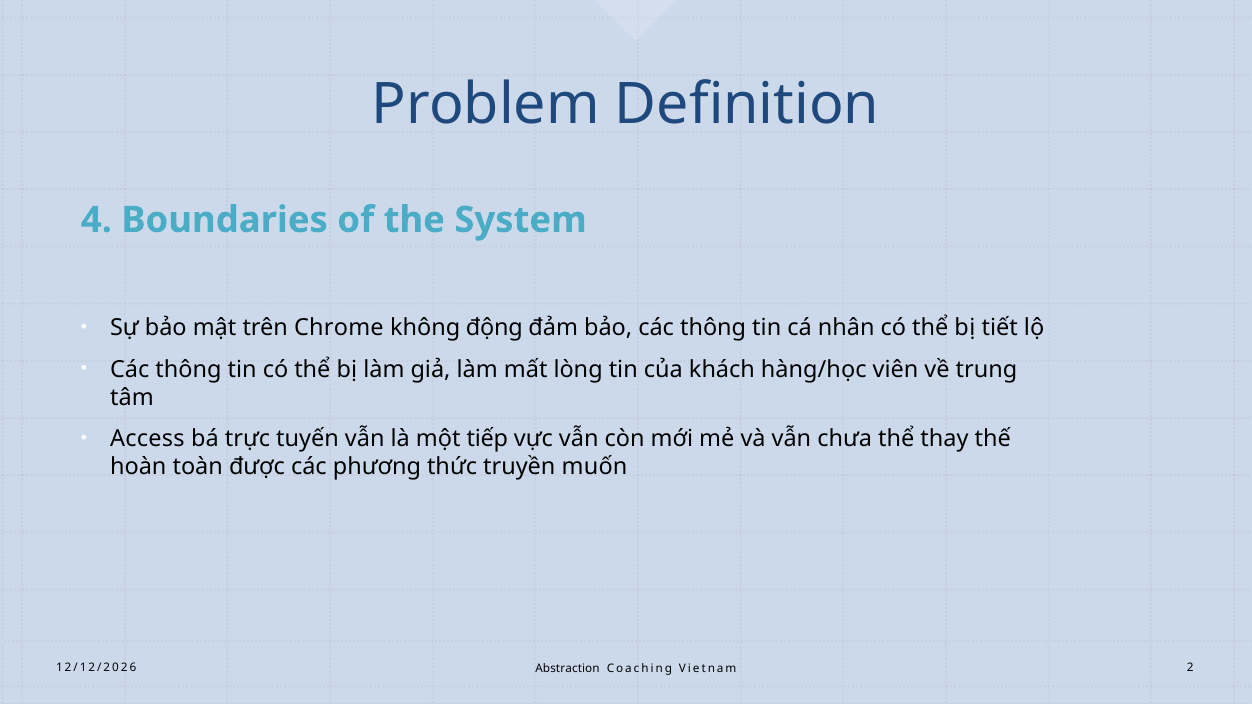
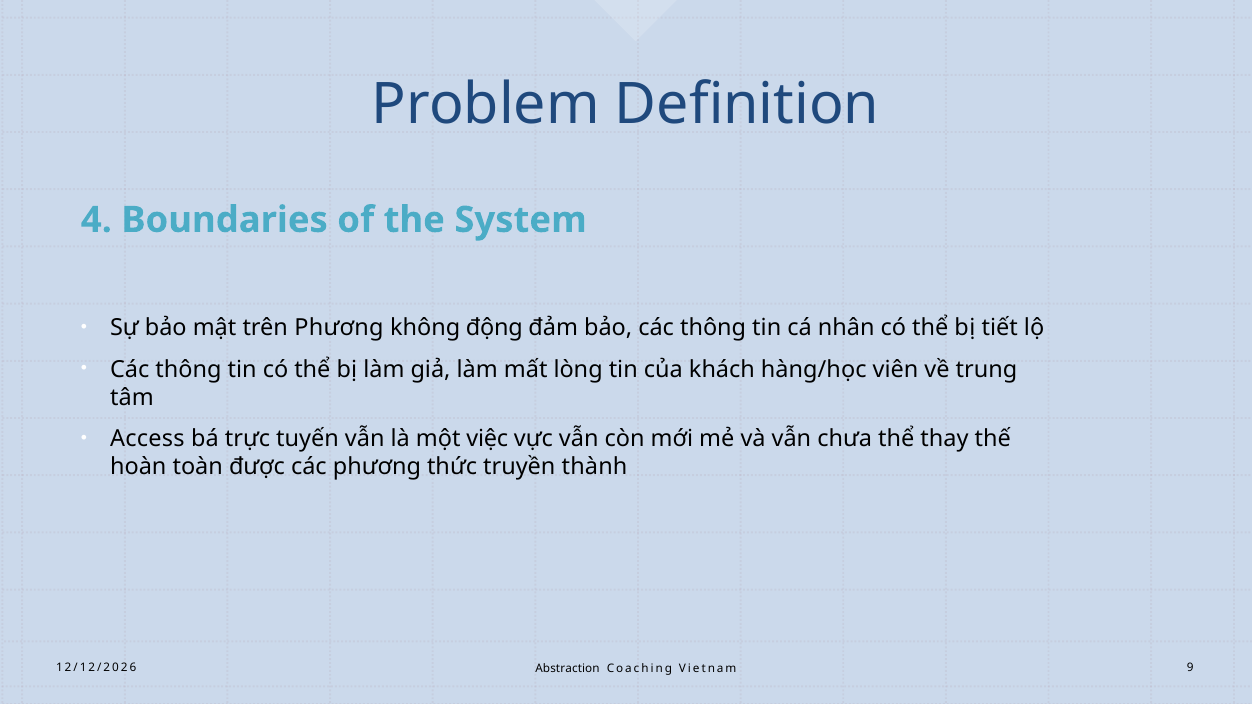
trên Chrome: Chrome -> Phương
tiếp: tiếp -> việc
muốn: muốn -> thành
2: 2 -> 9
